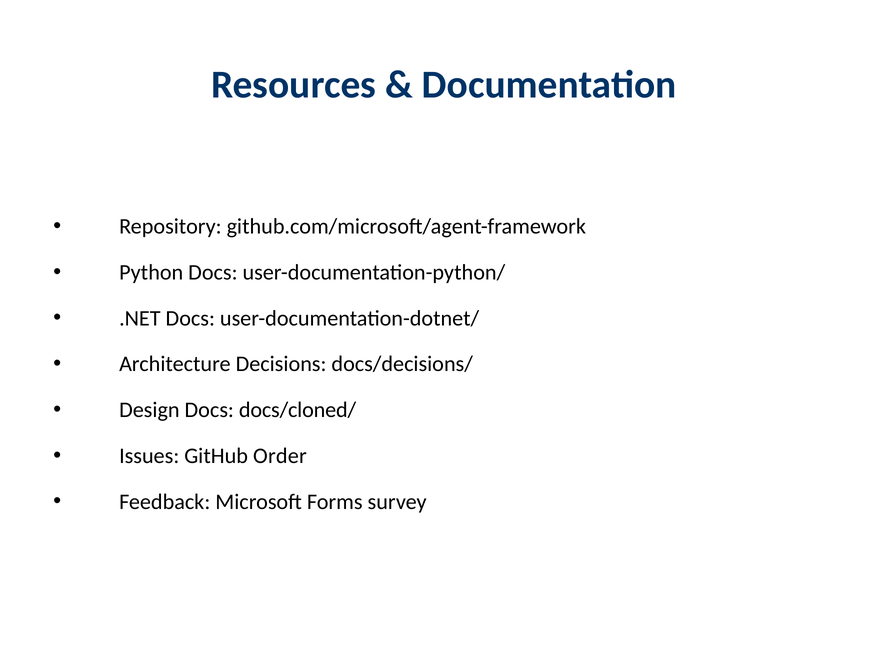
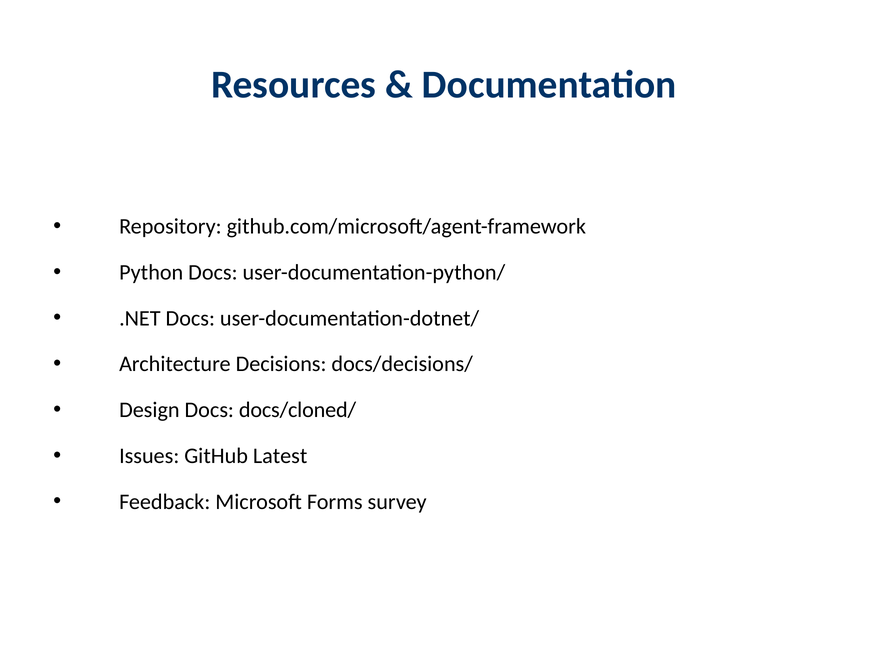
Order: Order -> Latest
